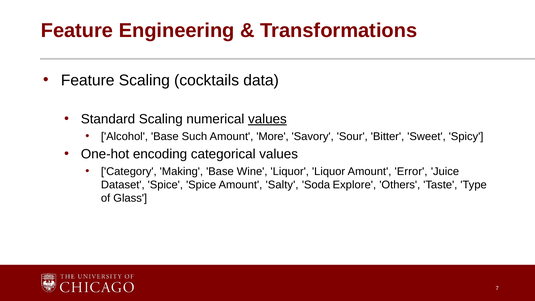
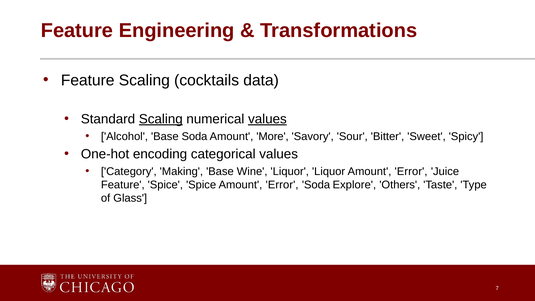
Scaling at (161, 119) underline: none -> present
Base Such: Such -> Soda
Dataset at (123, 185): Dataset -> Feature
Spice Amount Salty: Salty -> Error
